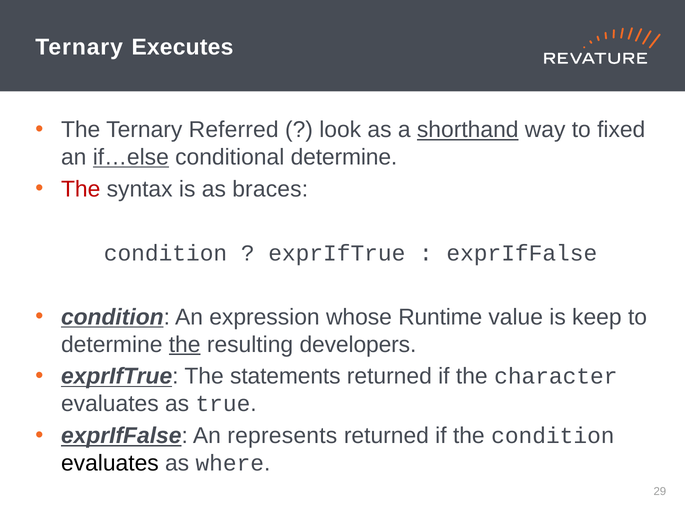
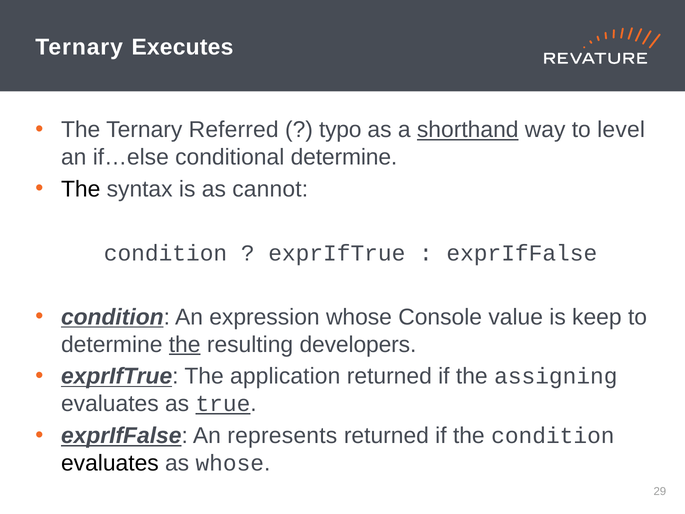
look: look -> typo
fixed: fixed -> level
if…else underline: present -> none
The at (81, 189) colour: red -> black
braces: braces -> cannot
Runtime: Runtime -> Console
statements: statements -> application
character: character -> assigning
true underline: none -> present
as where: where -> whose
